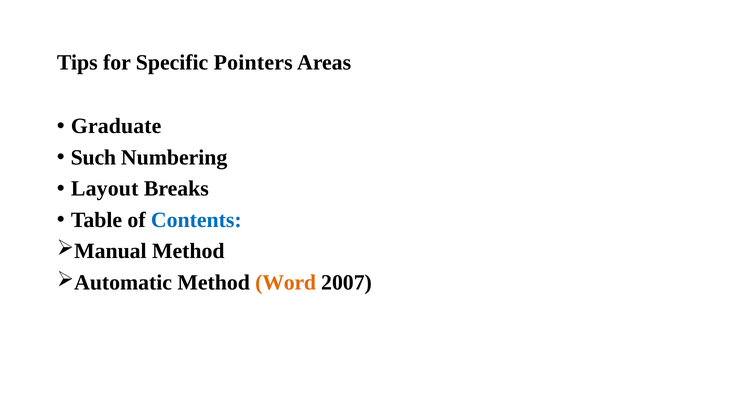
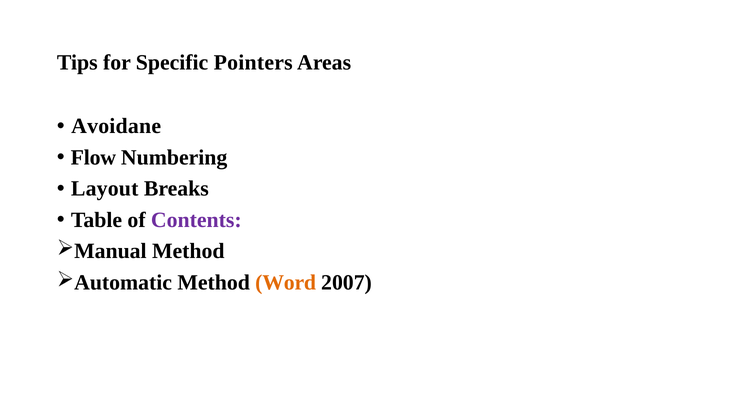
Graduate: Graduate -> Avoidane
Such: Such -> Flow
Contents colour: blue -> purple
